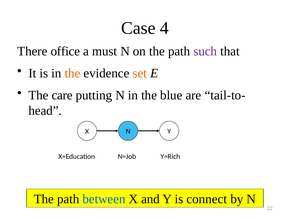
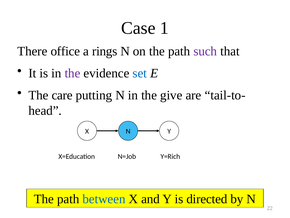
4: 4 -> 1
must: must -> rings
the at (72, 73) colour: orange -> purple
set colour: orange -> blue
blue: blue -> give
connect: connect -> directed
